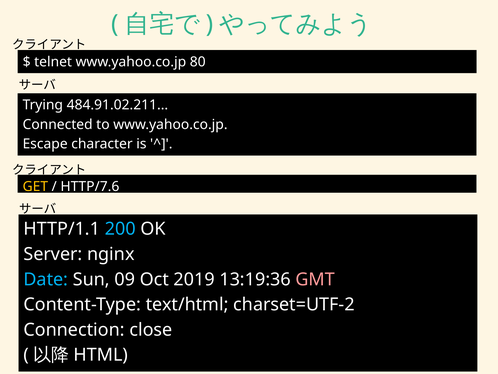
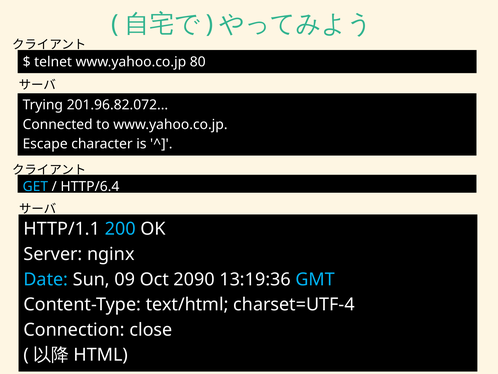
484.91.02.211: 484.91.02.211 -> 201.96.82.072
GET colour: yellow -> light blue
HTTP/7.6: HTTP/7.6 -> HTTP/6.4
2019: 2019 -> 2090
GMT colour: pink -> light blue
charset=UTF-2: charset=UTF-2 -> charset=UTF-4
